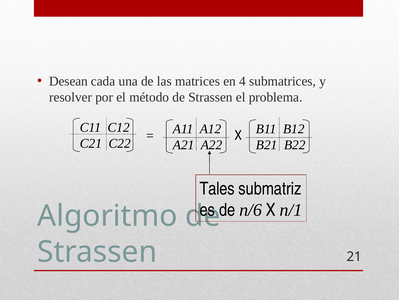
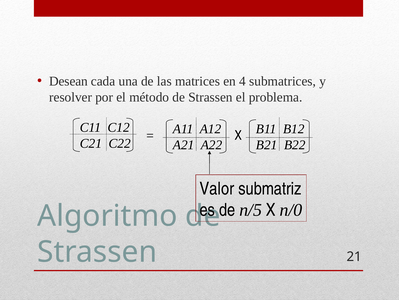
Tales: Tales -> Valor
n/6: n/6 -> n/5
n/1: n/1 -> n/0
